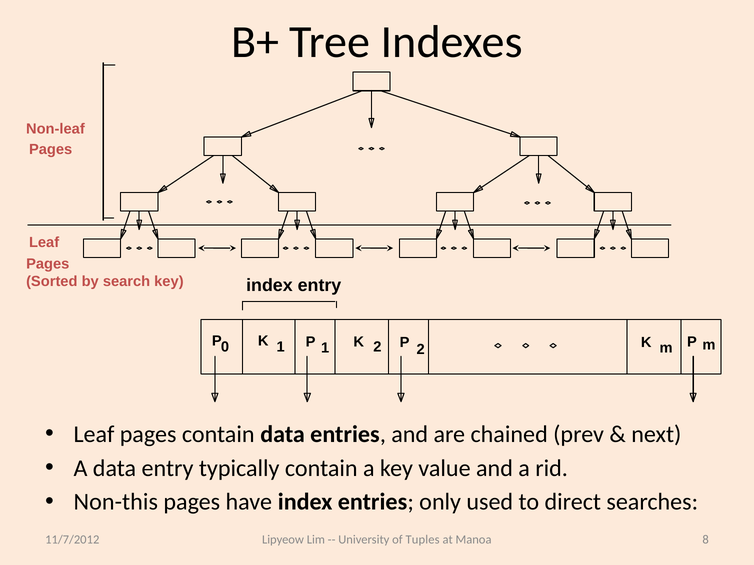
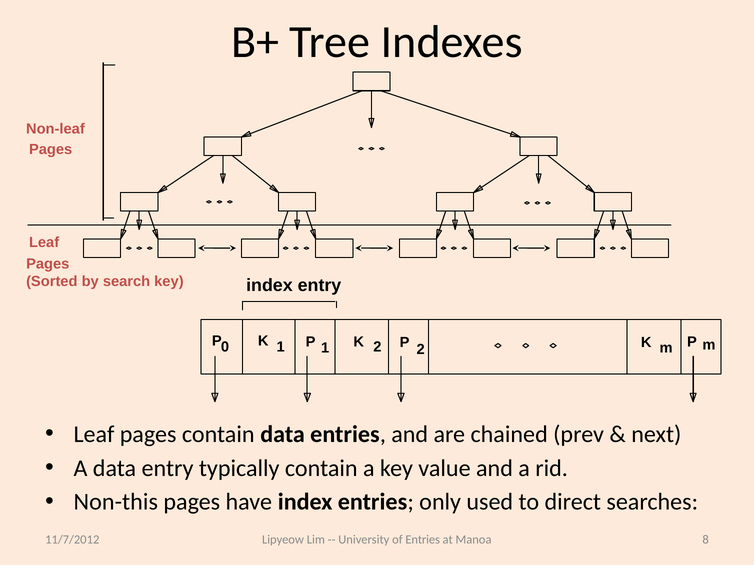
of Tuples: Tuples -> Entries
